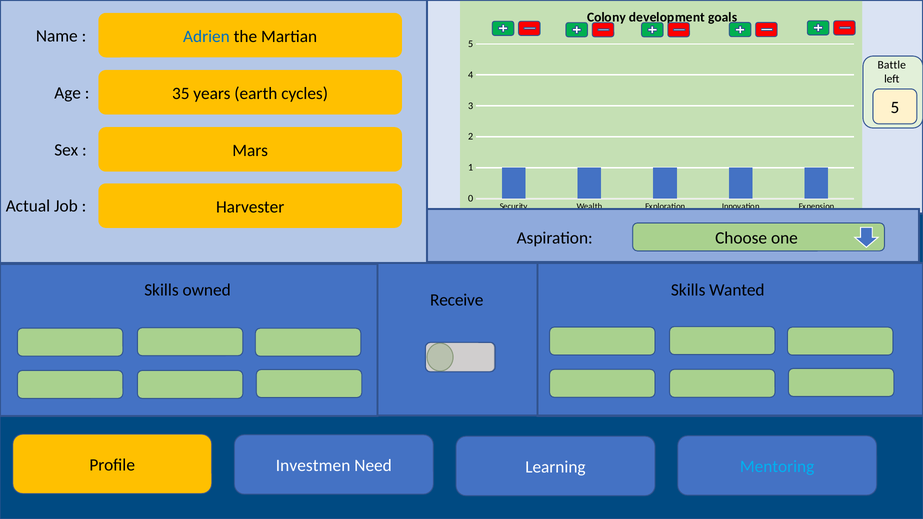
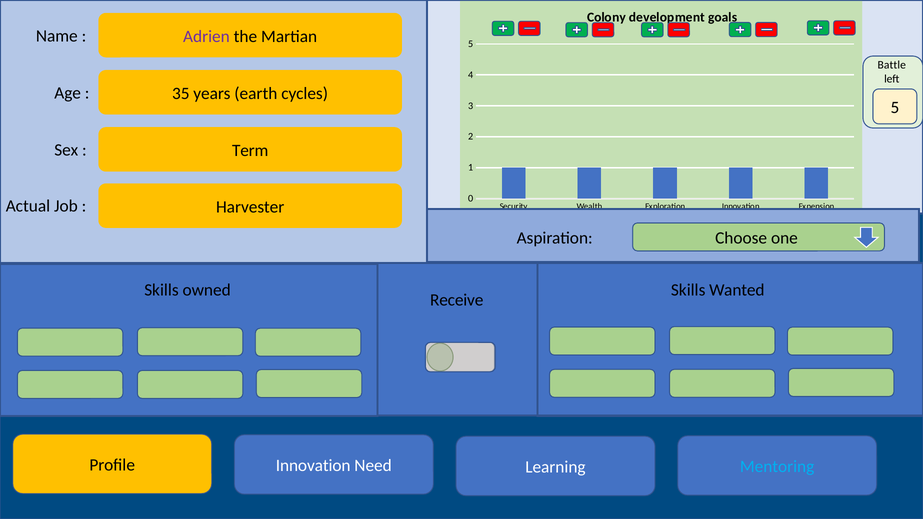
Adrien colour: blue -> purple
Mars: Mars -> Term
Profile Investmen: Investmen -> Innovation
